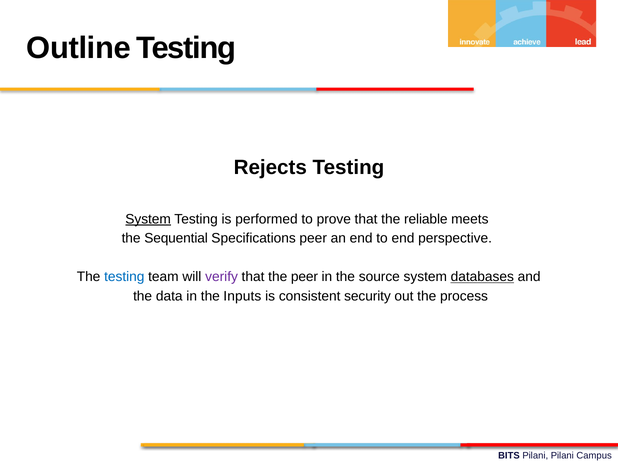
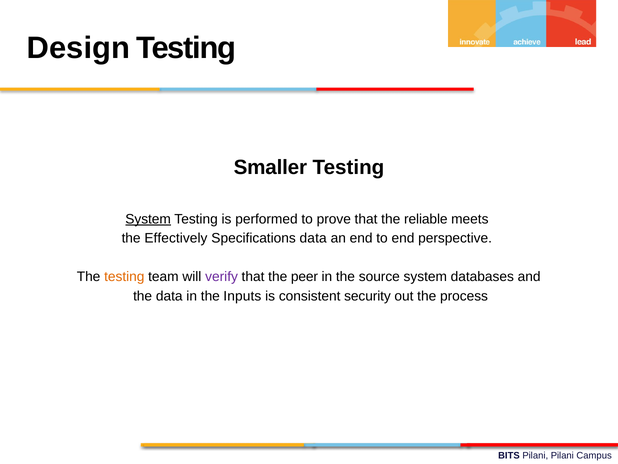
Outline: Outline -> Design
Rejects: Rejects -> Smaller
Sequential: Sequential -> Effectively
Specifications peer: peer -> data
testing at (124, 277) colour: blue -> orange
databases underline: present -> none
